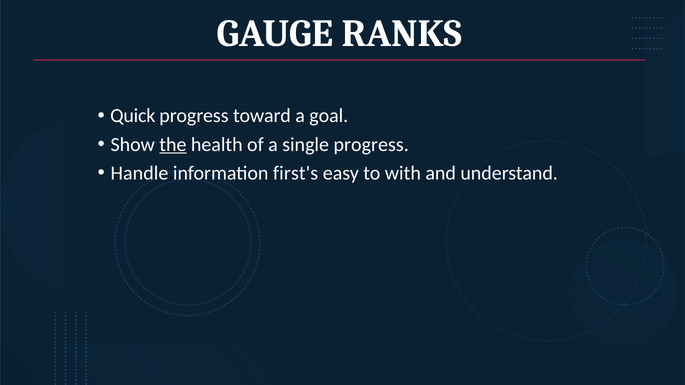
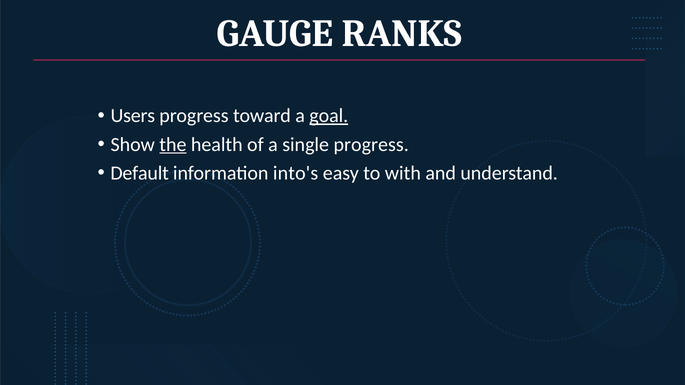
Quick: Quick -> Users
goal underline: none -> present
Handle: Handle -> Default
first's: first's -> into's
